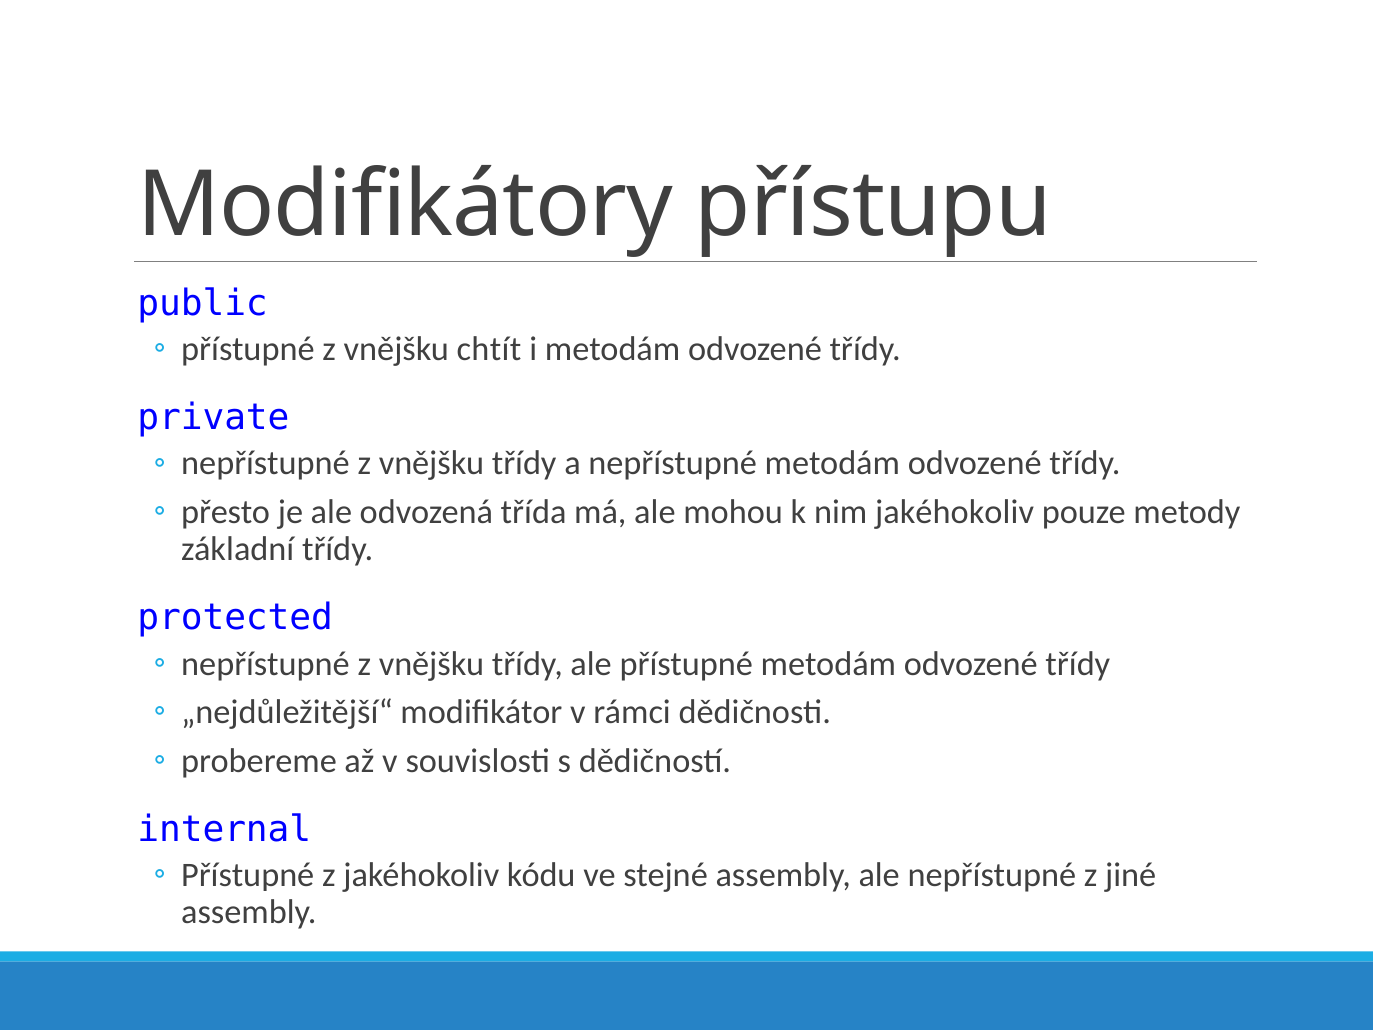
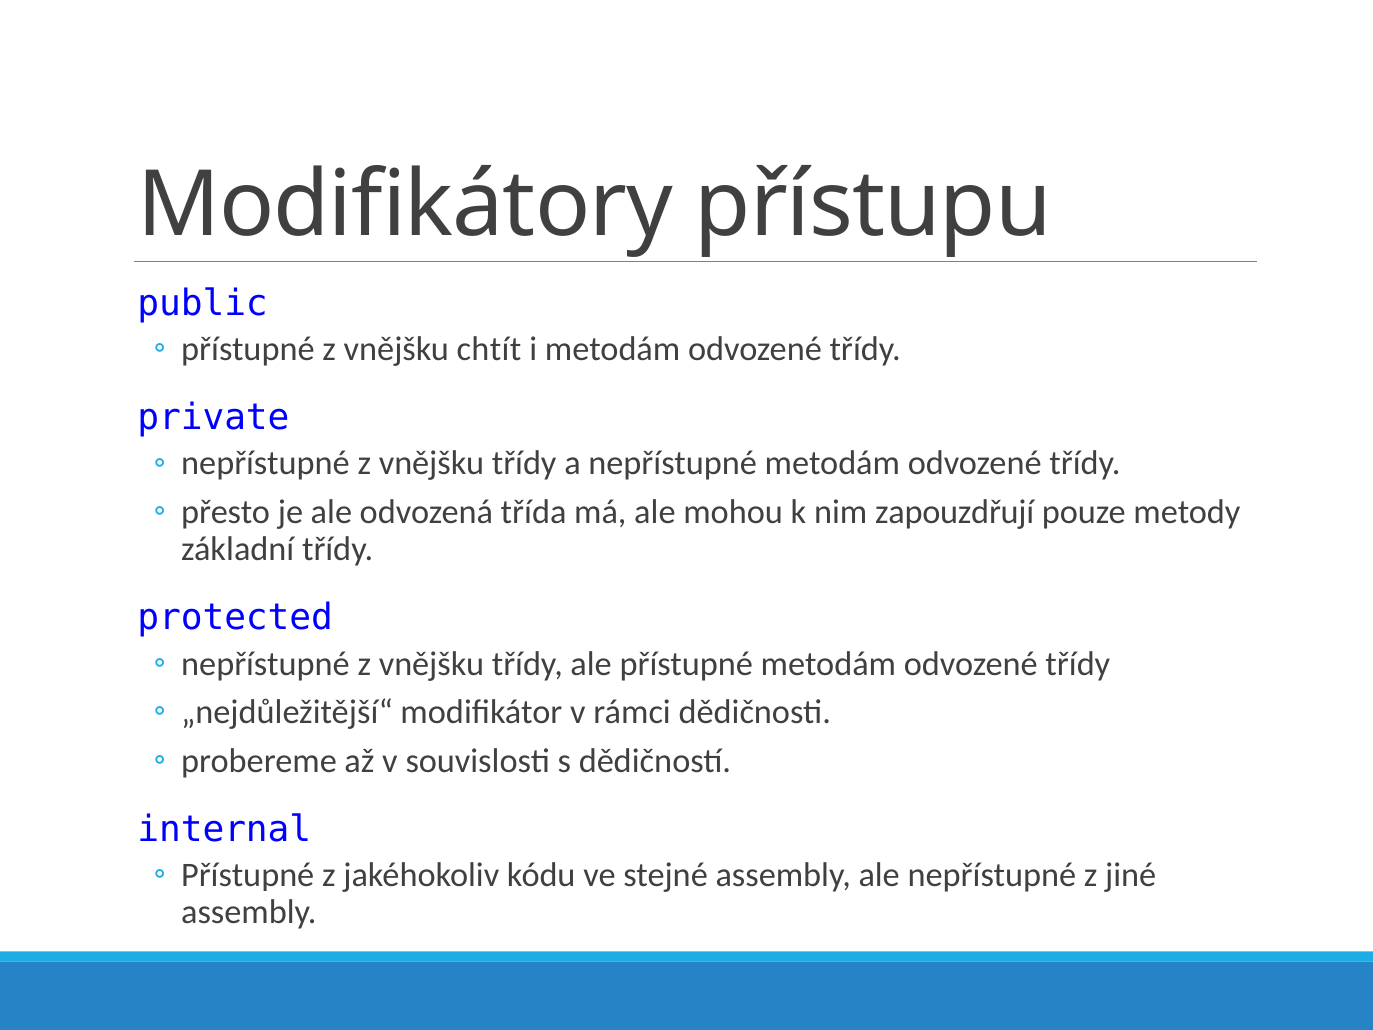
nim jakéhokoliv: jakéhokoliv -> zapouzdřují
